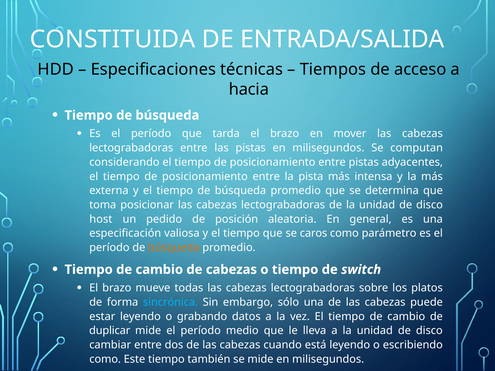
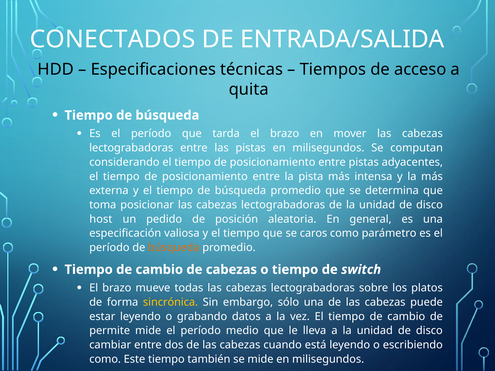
CONSTITUIDA: CONSTITUIDA -> CONECTADOS
hacia: hacia -> quita
sincrónica colour: light blue -> yellow
duplicar: duplicar -> permite
